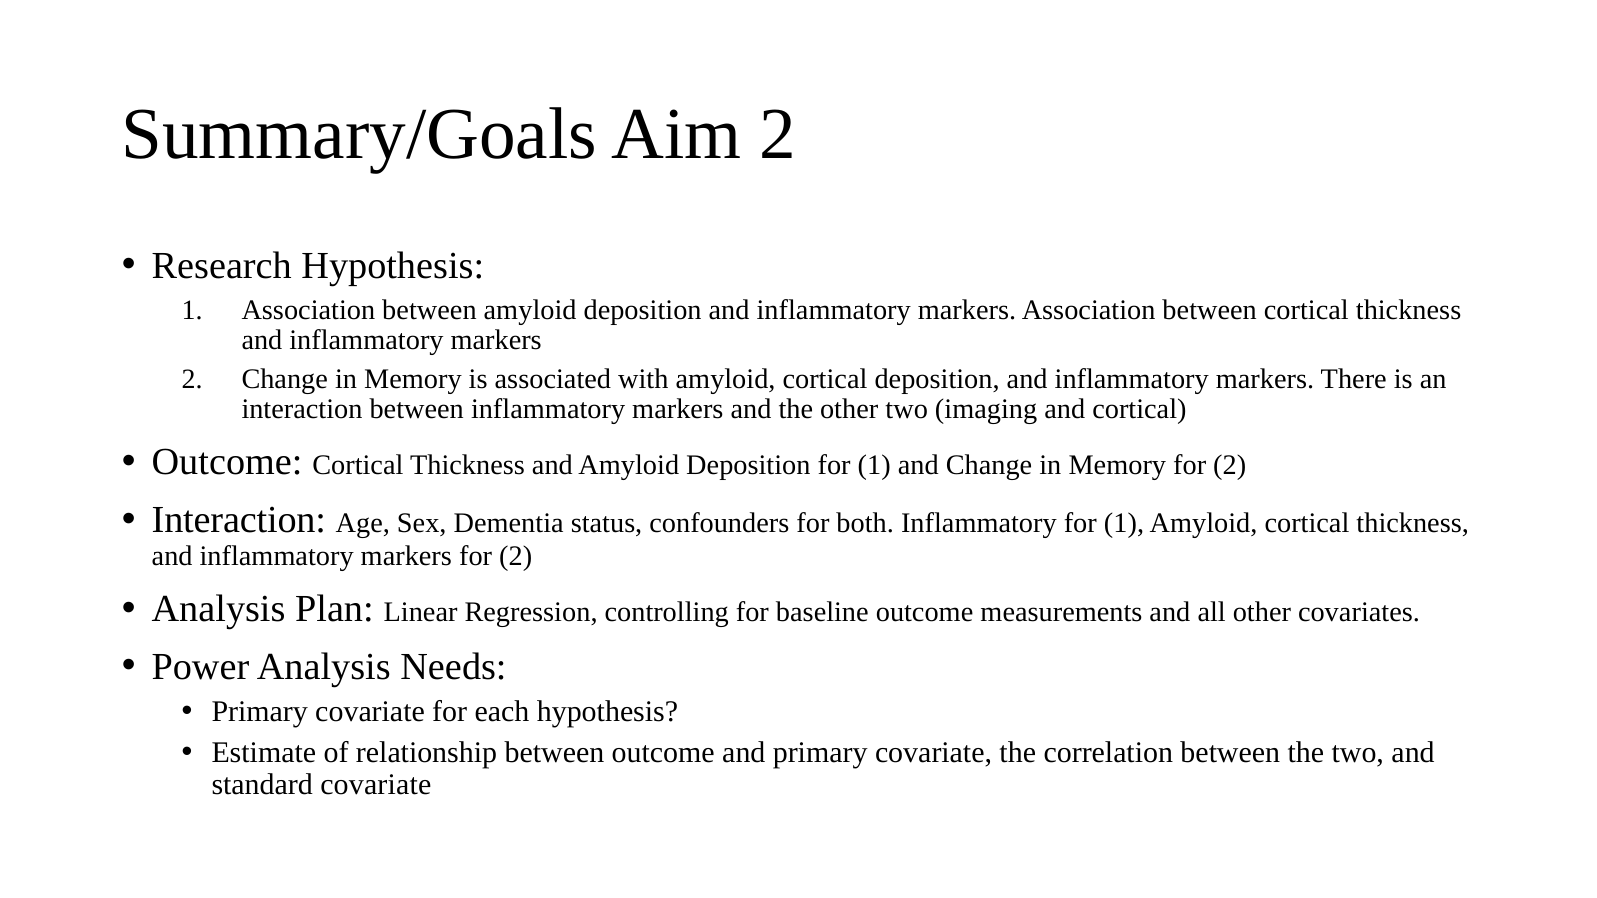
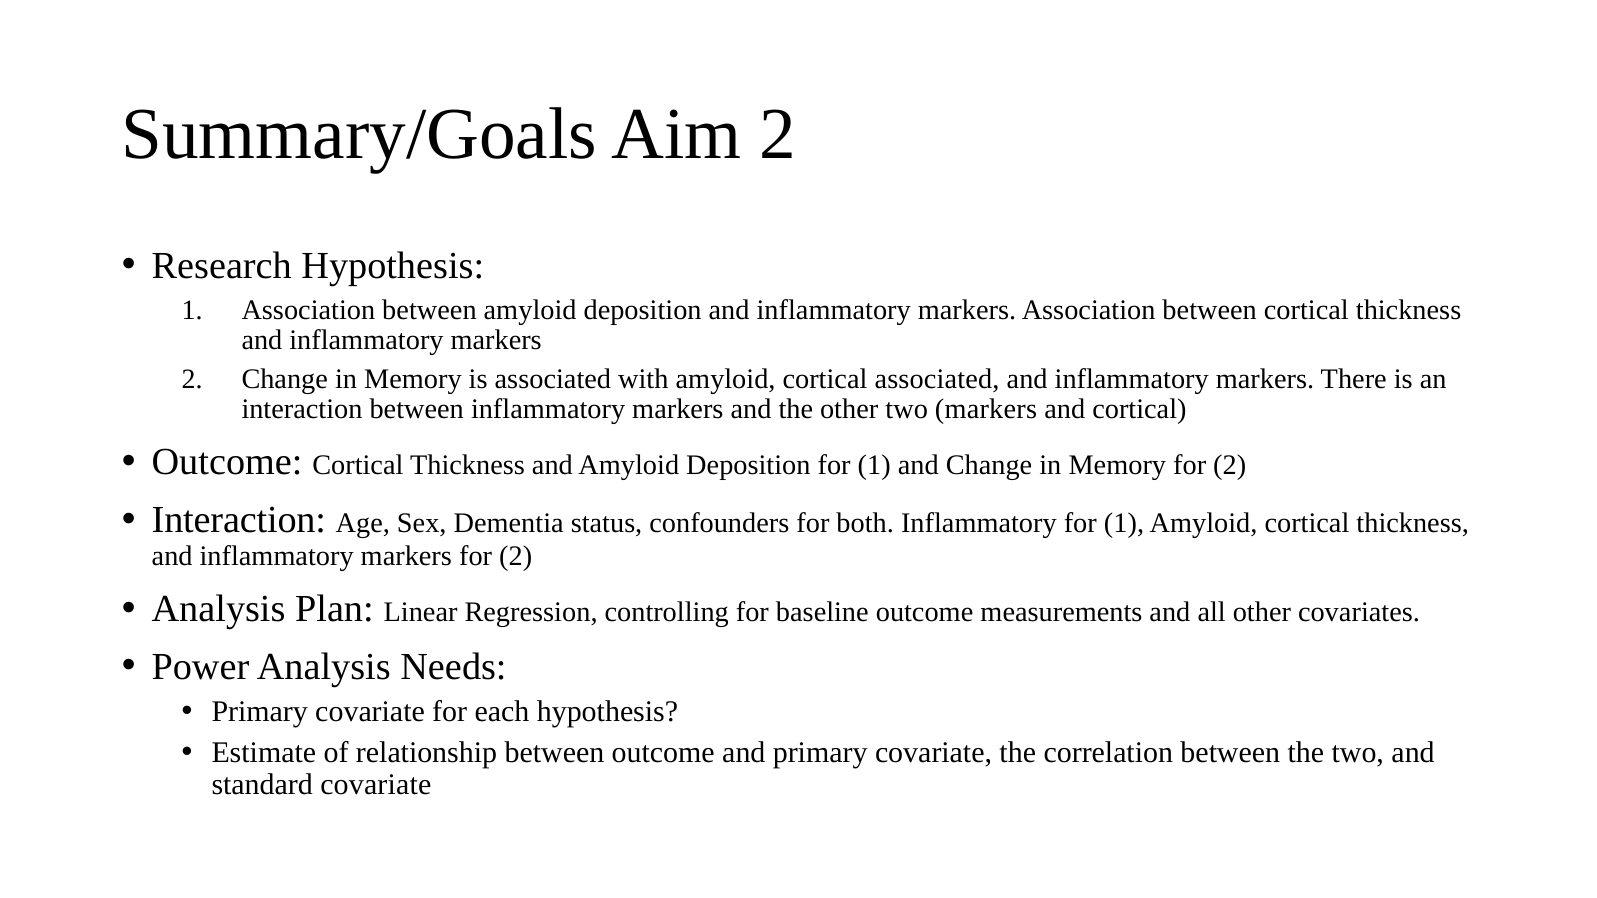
cortical deposition: deposition -> associated
two imaging: imaging -> markers
